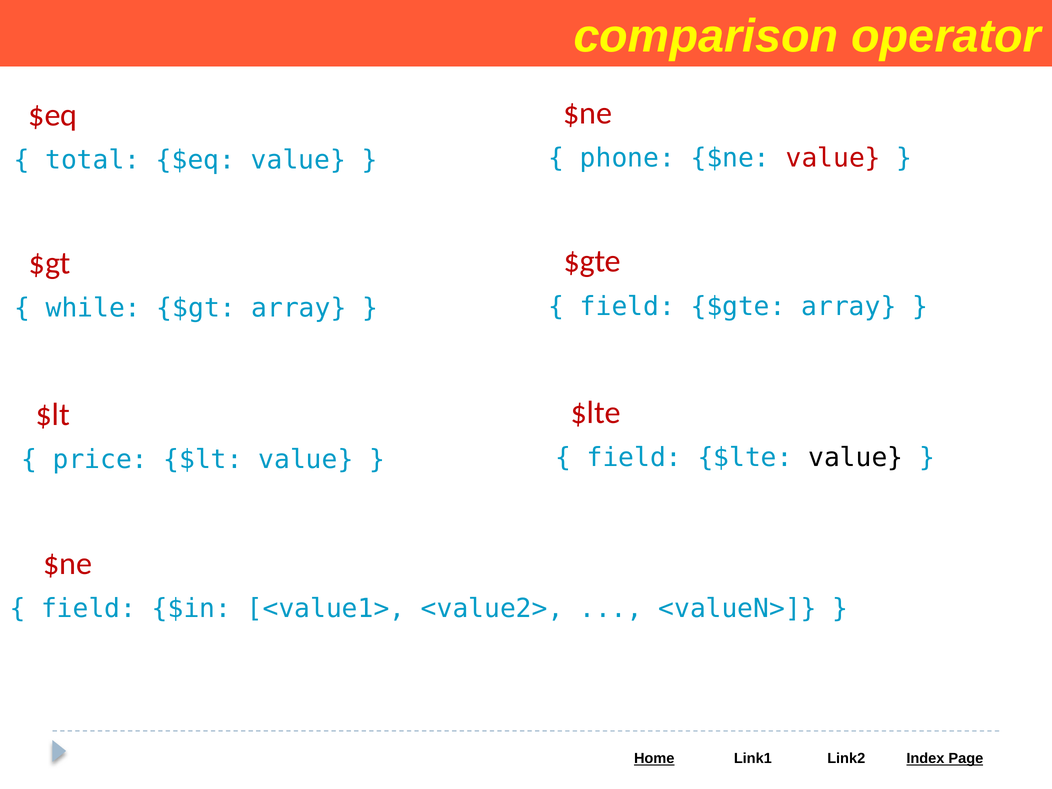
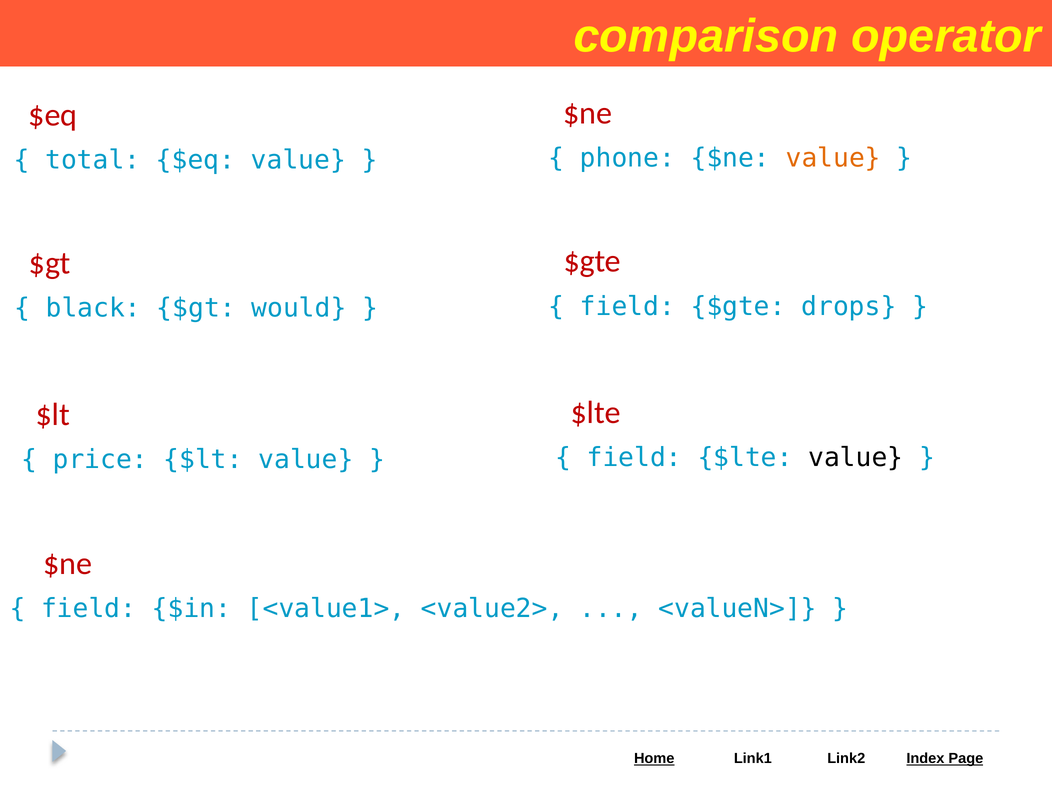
value at (833, 158) colour: red -> orange
$gte array: array -> drops
while: while -> black
$gt array: array -> would
